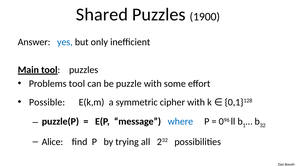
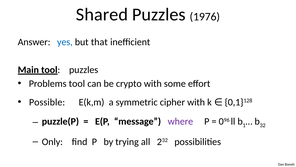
1900: 1900 -> 1976
only: only -> that
puzzle: puzzle -> crypto
where colour: blue -> purple
Alice: Alice -> Only
